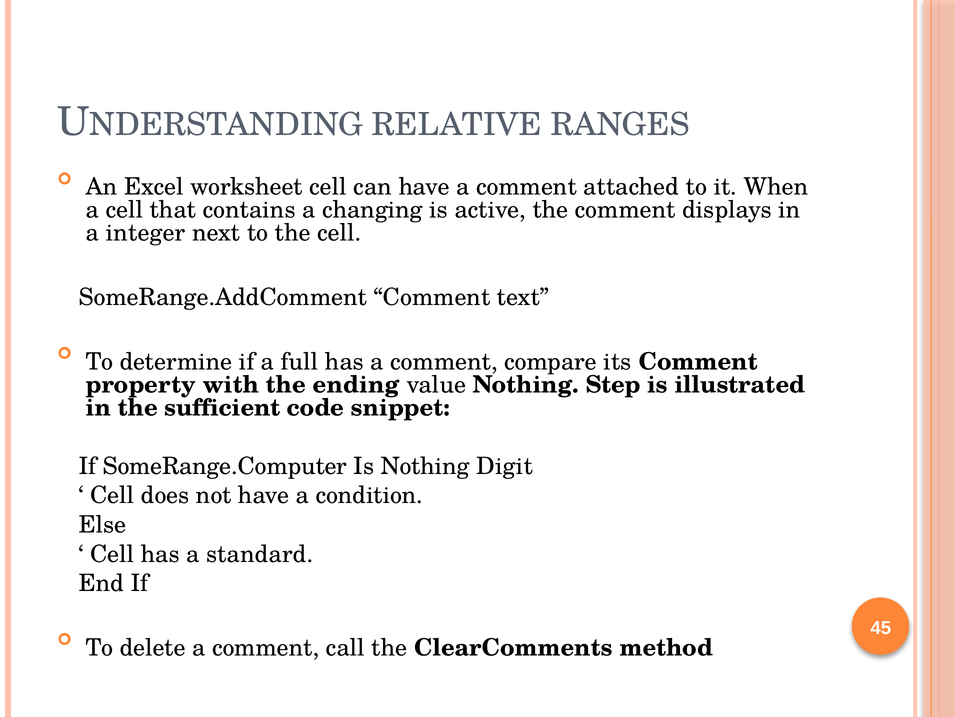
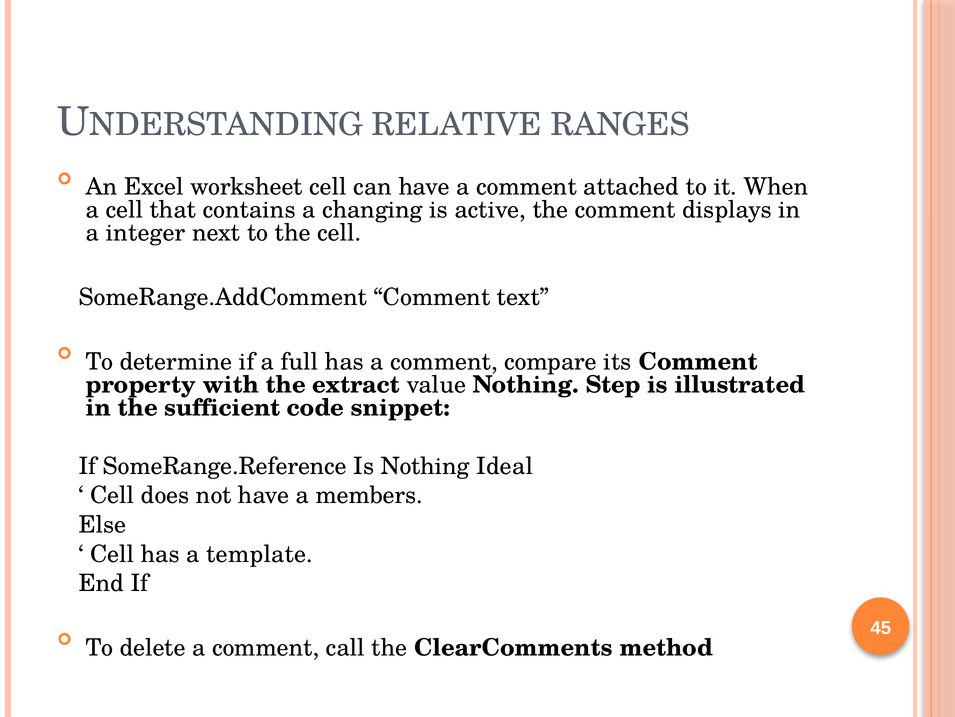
ending: ending -> extract
SomeRange.Computer: SomeRange.Computer -> SomeRange.Reference
Digit: Digit -> Ideal
condition: condition -> members
standard: standard -> template
